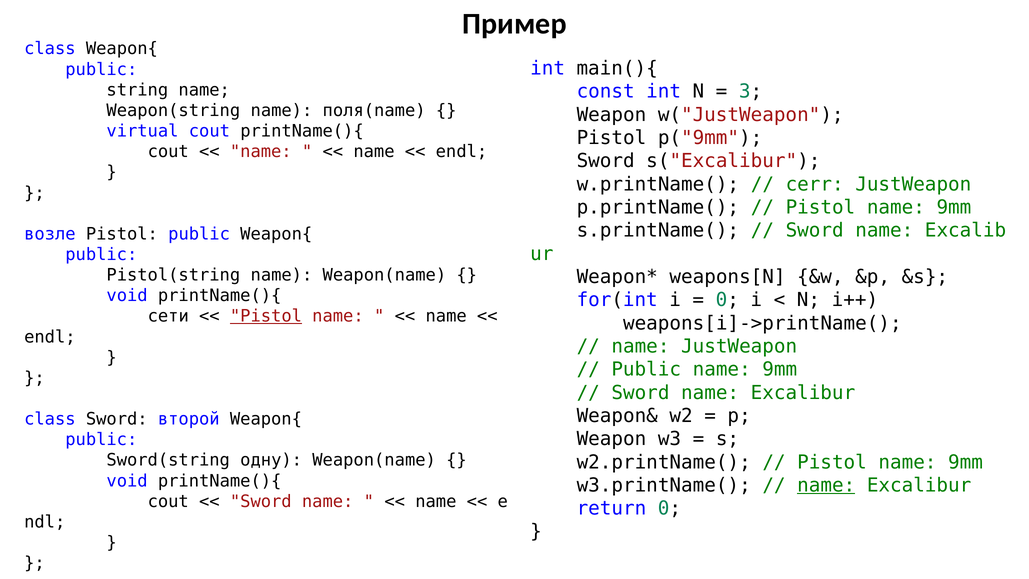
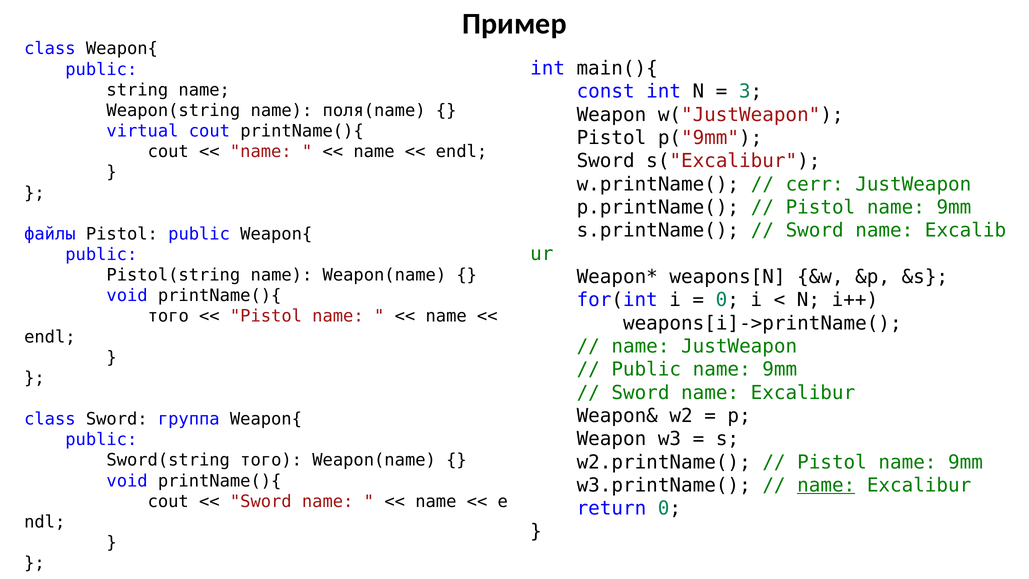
возле: возле -> файлы
сети at (168, 316): сети -> того
Pistol at (266, 316) underline: present -> none
второй: второй -> группа
Sword(string одну: одну -> того
